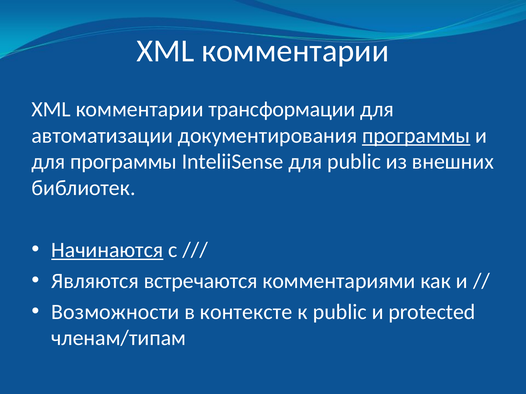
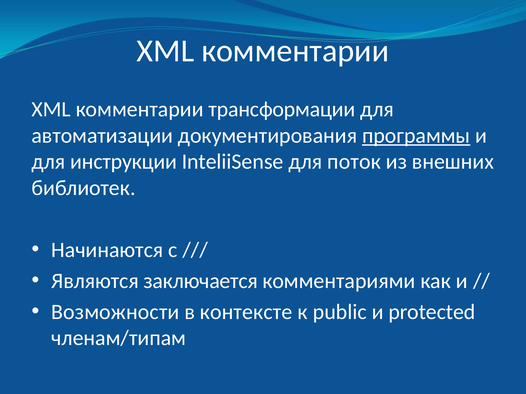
для программы: программы -> инструкции
для public: public -> поток
Начинаются underline: present -> none
встречаются: встречаются -> заключается
